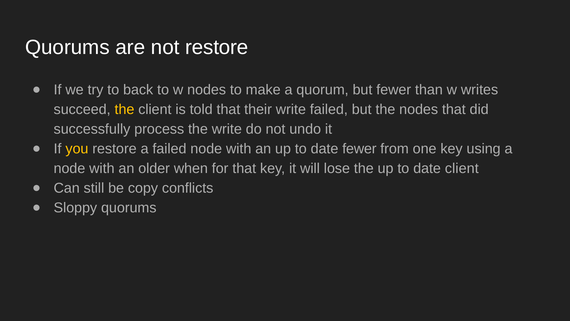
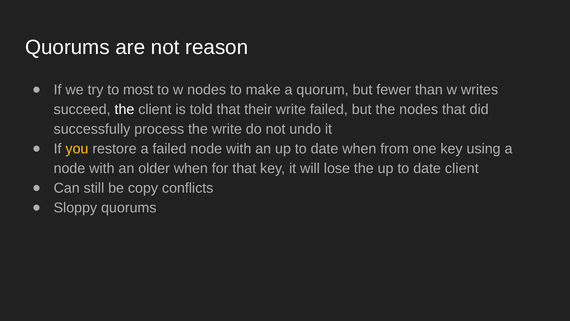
not restore: restore -> reason
back: back -> most
the at (124, 109) colour: yellow -> white
date fewer: fewer -> when
